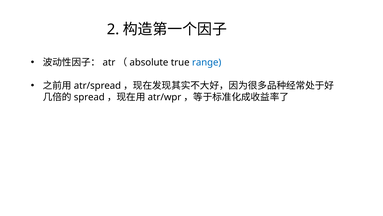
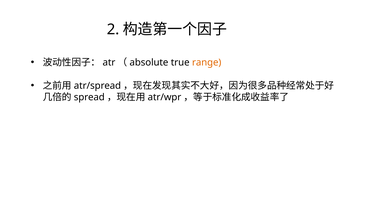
range colour: blue -> orange
